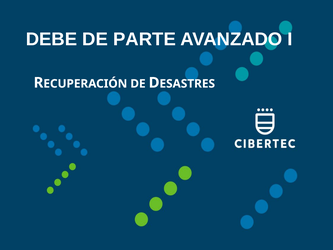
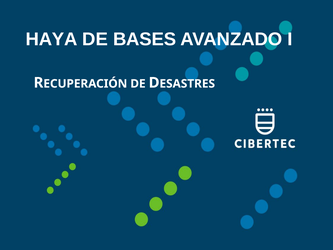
DEBE: DEBE -> HAYA
PARTE: PARTE -> BASES
